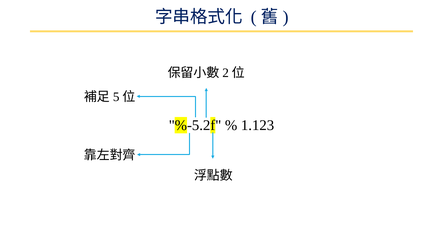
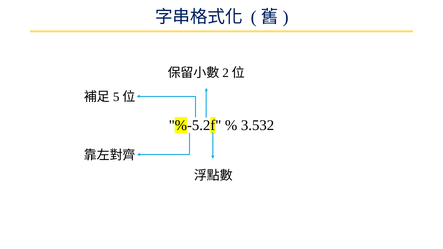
1.123: 1.123 -> 3.532
